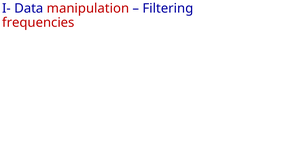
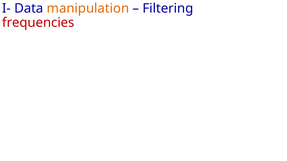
manipulation colour: red -> orange
